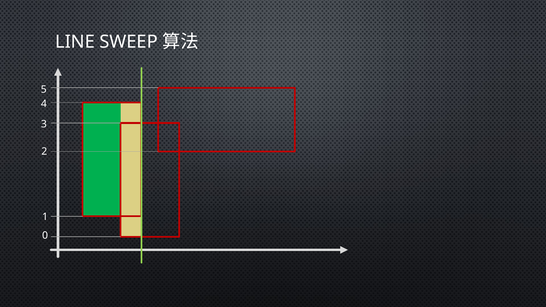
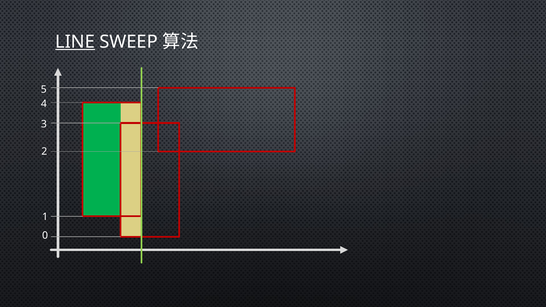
LINE underline: none -> present
